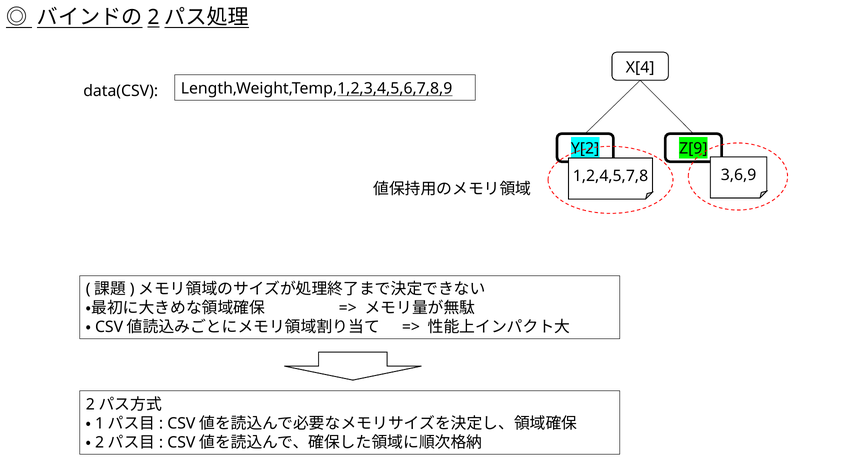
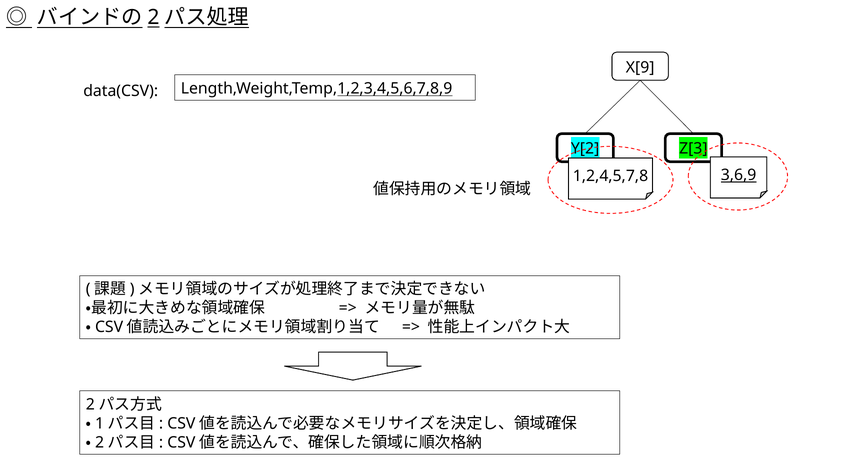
X[4: X[4 -> X[9
Z[9: Z[9 -> Z[3
3,6,9 underline: none -> present
